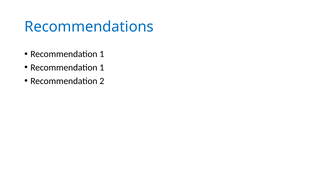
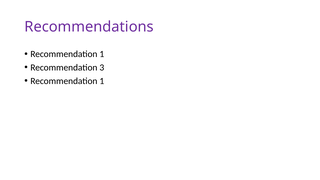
Recommendations colour: blue -> purple
1 at (102, 68): 1 -> 3
2 at (102, 81): 2 -> 1
